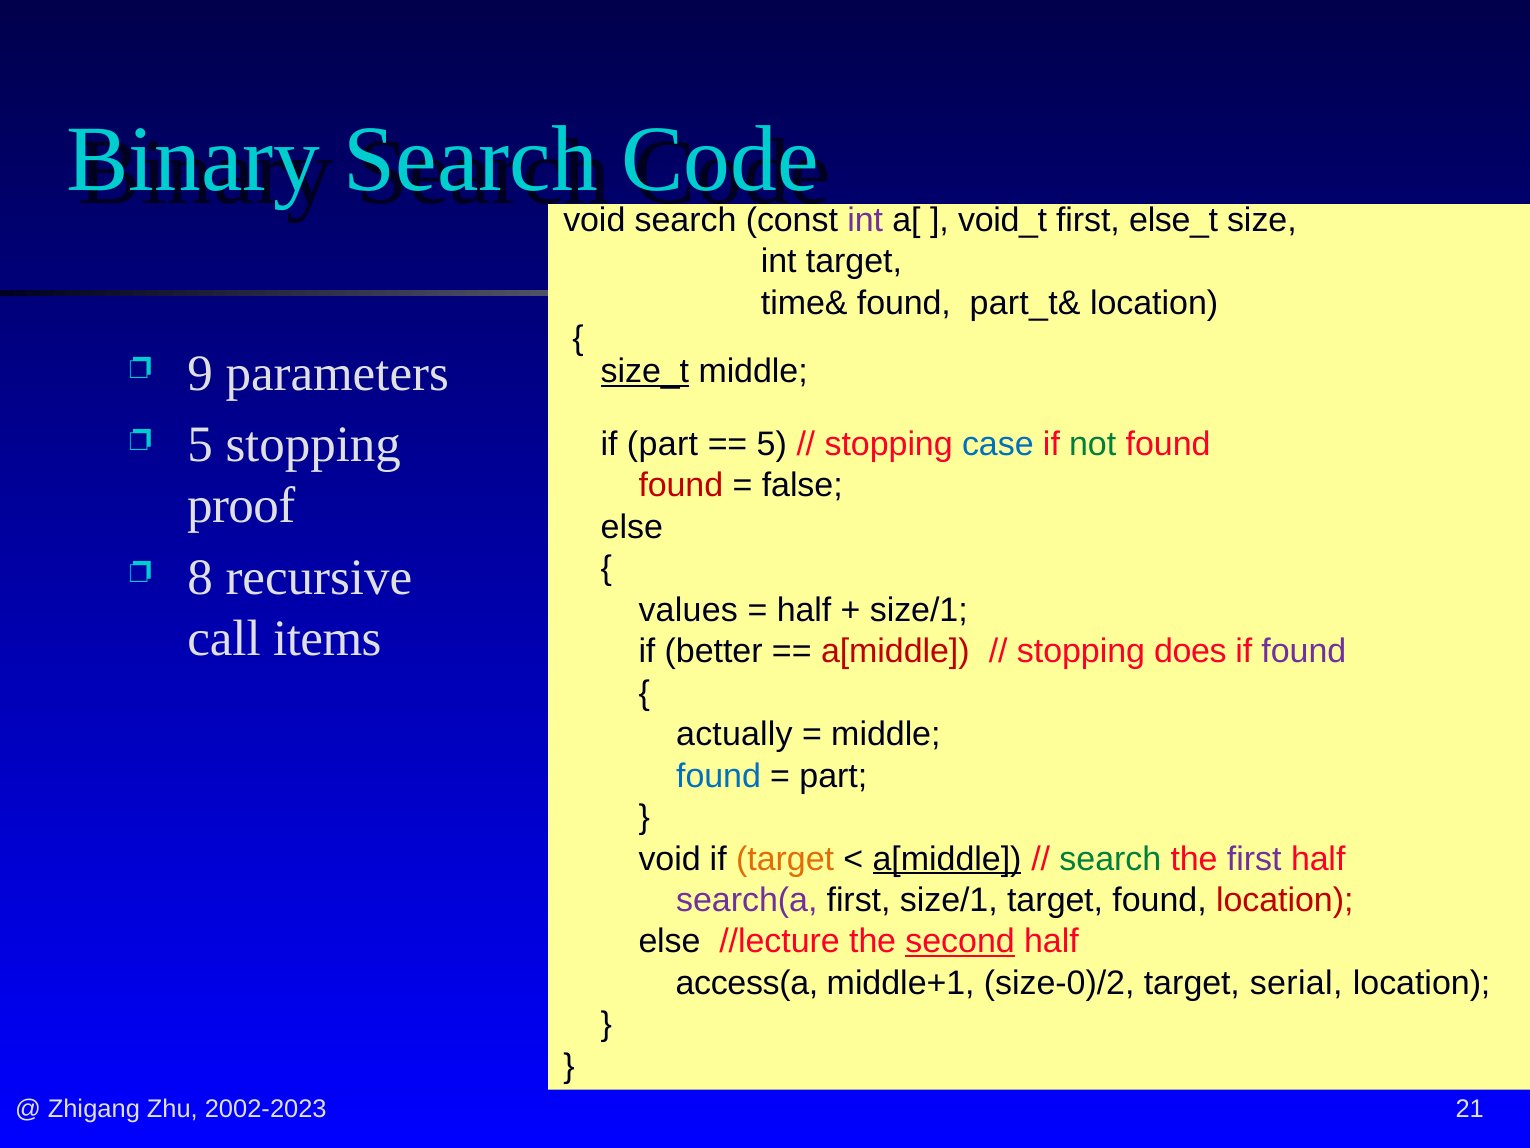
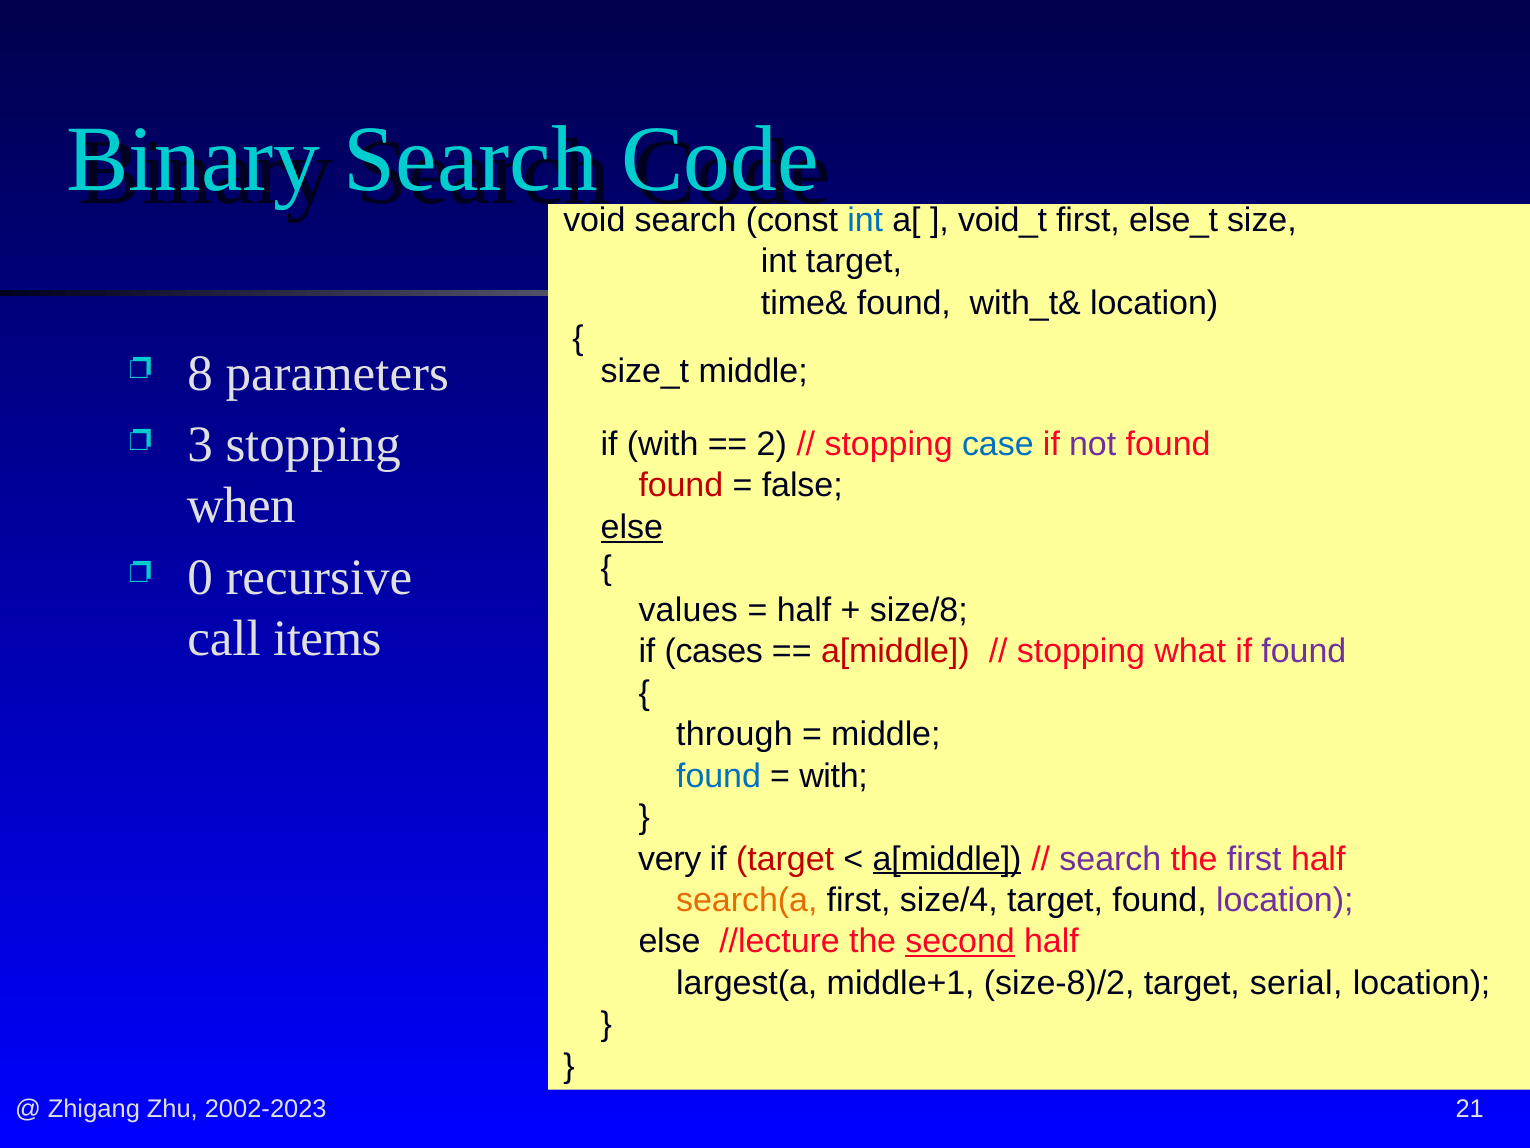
int at (865, 220) colour: purple -> blue
part_t&: part_t& -> with_t&
9: 9 -> 8
size_t underline: present -> none
5 at (200, 444): 5 -> 3
if part: part -> with
5 at (772, 444): 5 -> 2
not colour: green -> purple
proof: proof -> when
else at (632, 527) underline: none -> present
8: 8 -> 0
size/1 at (919, 610): size/1 -> size/8
better: better -> cases
does: does -> what
actually: actually -> through
part at (833, 776): part -> with
void at (670, 858): void -> very
target at (785, 858) colour: orange -> red
search at (1110, 858) colour: green -> purple
search(a colour: purple -> orange
first size/1: size/1 -> size/4
location at (1285, 900) colour: red -> purple
access(a: access(a -> largest(a
size-0)/2: size-0)/2 -> size-8)/2
